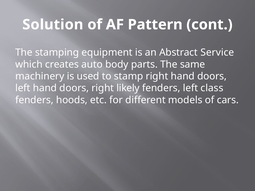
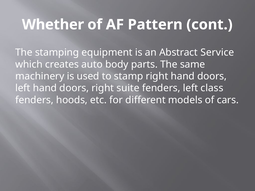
Solution: Solution -> Whether
likely: likely -> suite
